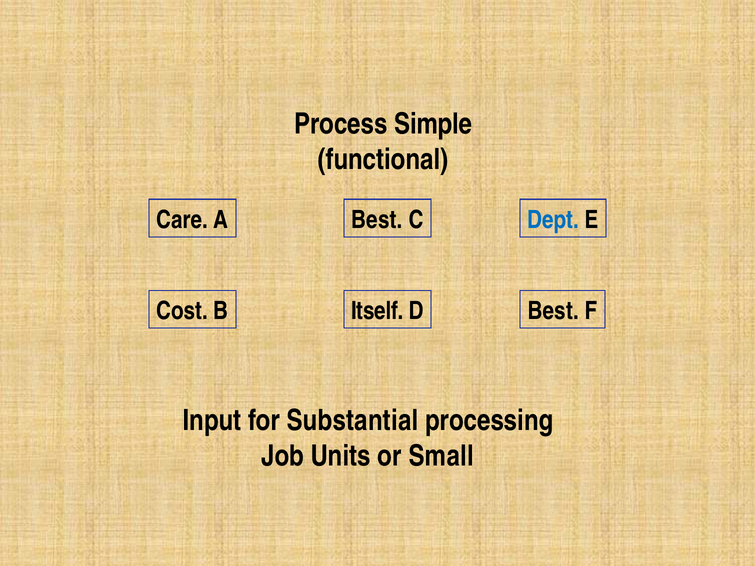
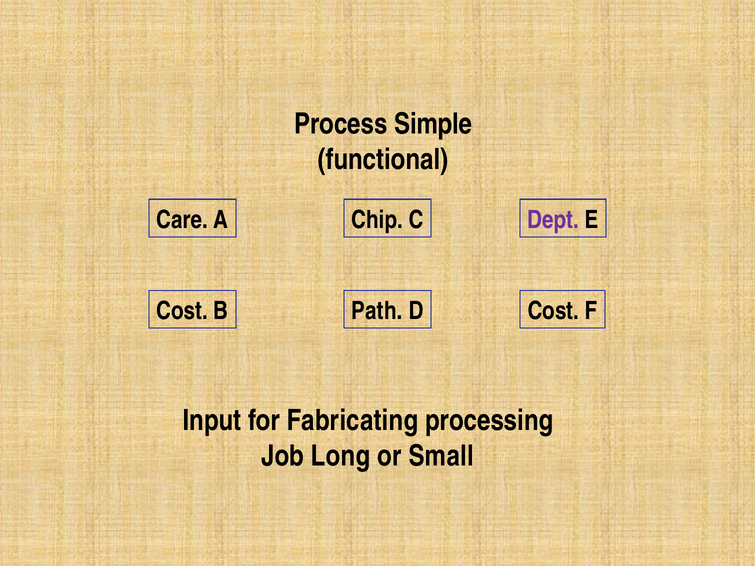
Best at (377, 220): Best -> Chip
Dept colour: blue -> purple
Itself: Itself -> Path
Best at (553, 311): Best -> Cost
Substantial: Substantial -> Fabricating
Units: Units -> Long
